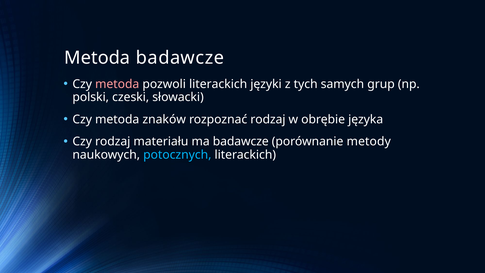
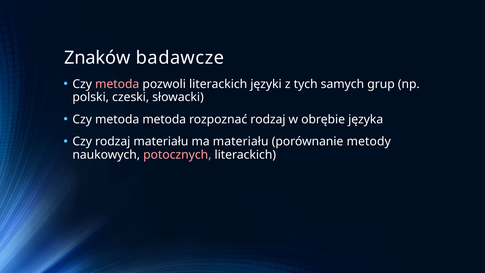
Metoda at (97, 58): Metoda -> Znaków
metoda znaków: znaków -> metoda
ma badawcze: badawcze -> materiału
potocznych colour: light blue -> pink
